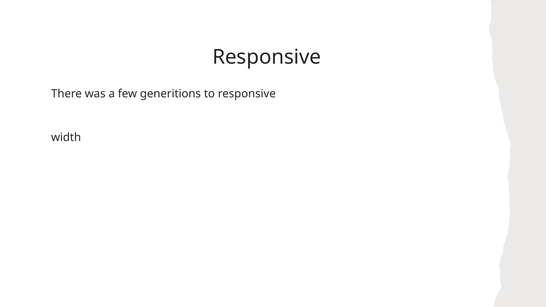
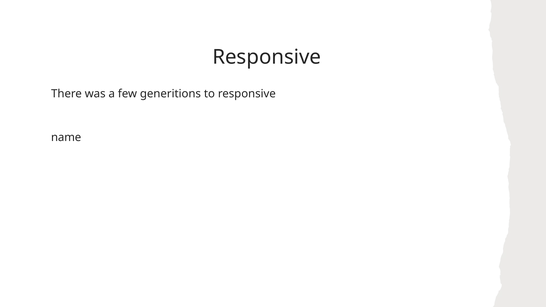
width: width -> name
